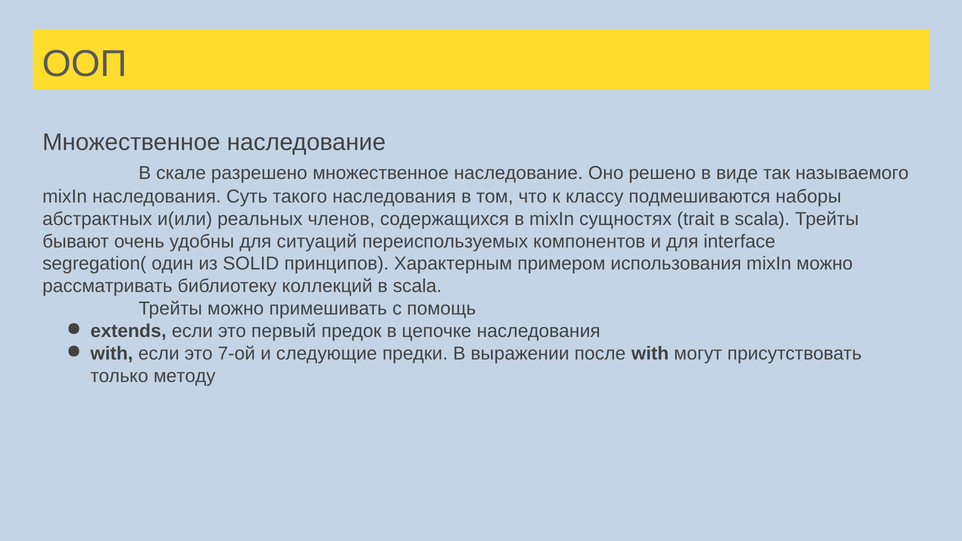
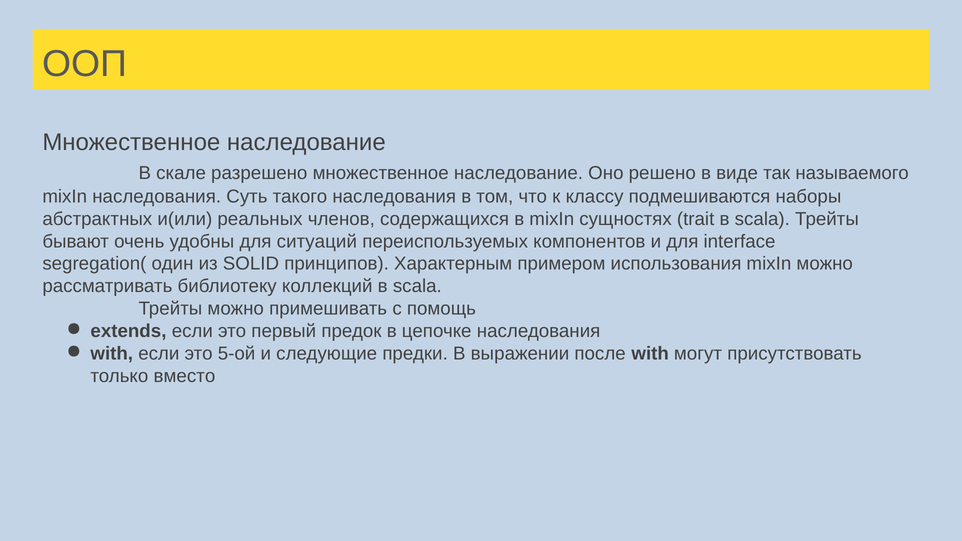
7-ой: 7-ой -> 5-ой
методу: методу -> вместо
